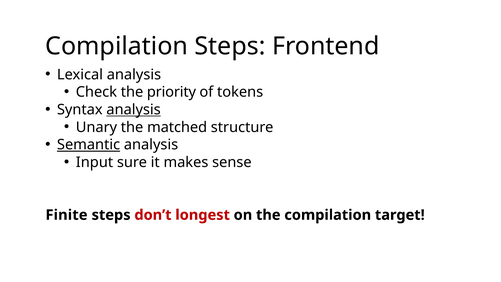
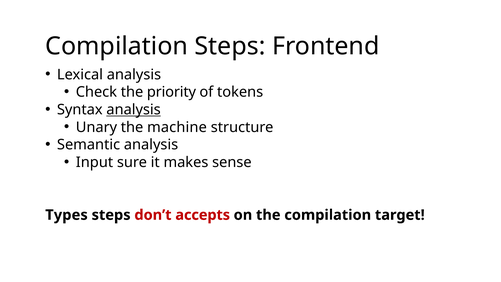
matched: matched -> machine
Semantic underline: present -> none
Finite: Finite -> Types
longest: longest -> accepts
